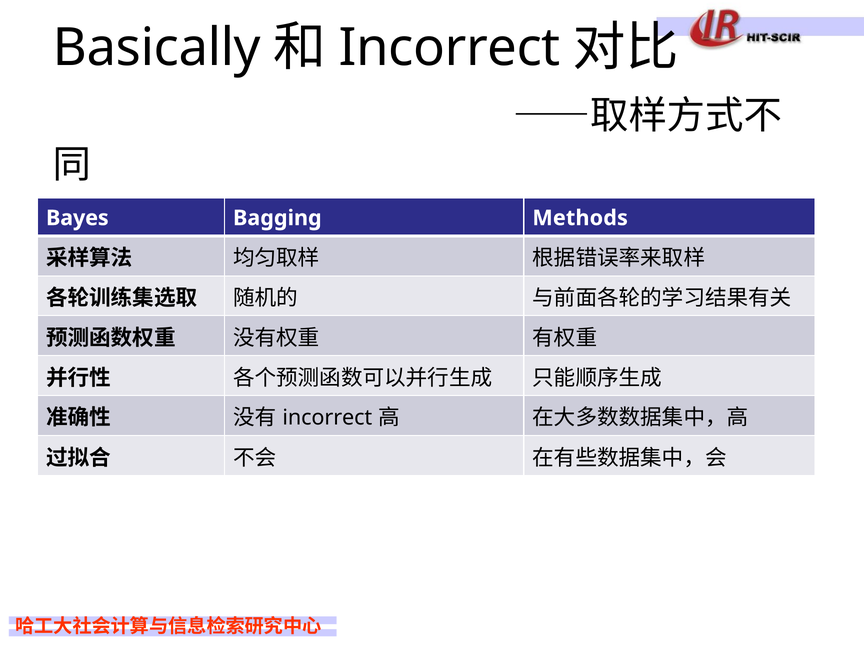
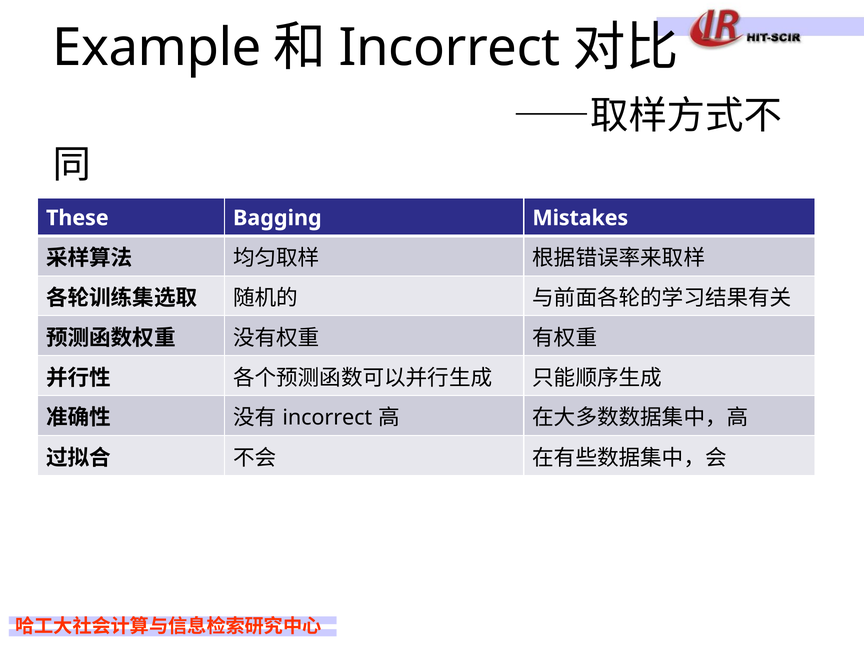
Basically: Basically -> Example
Bayes: Bayes -> These
Methods: Methods -> Mistakes
